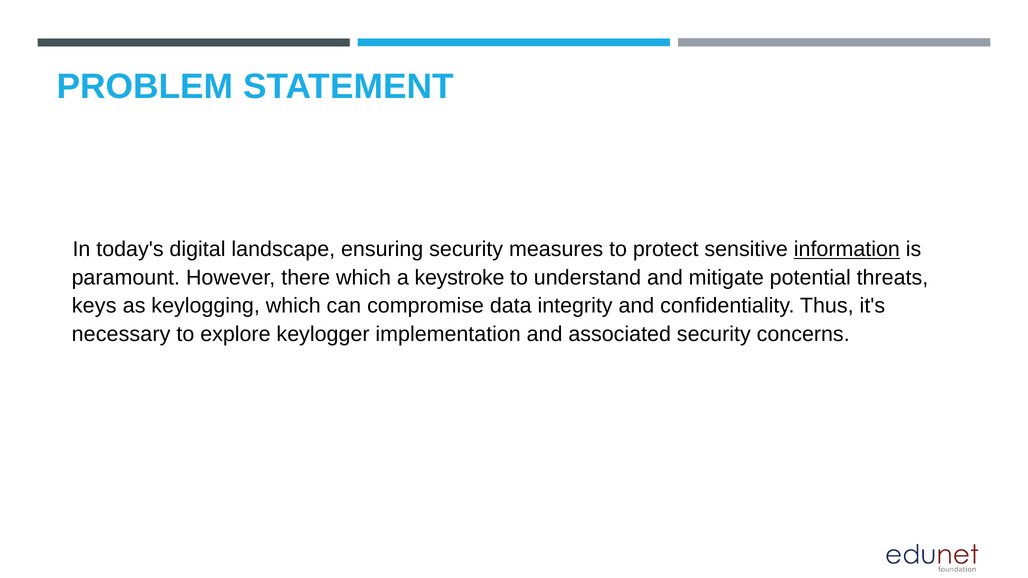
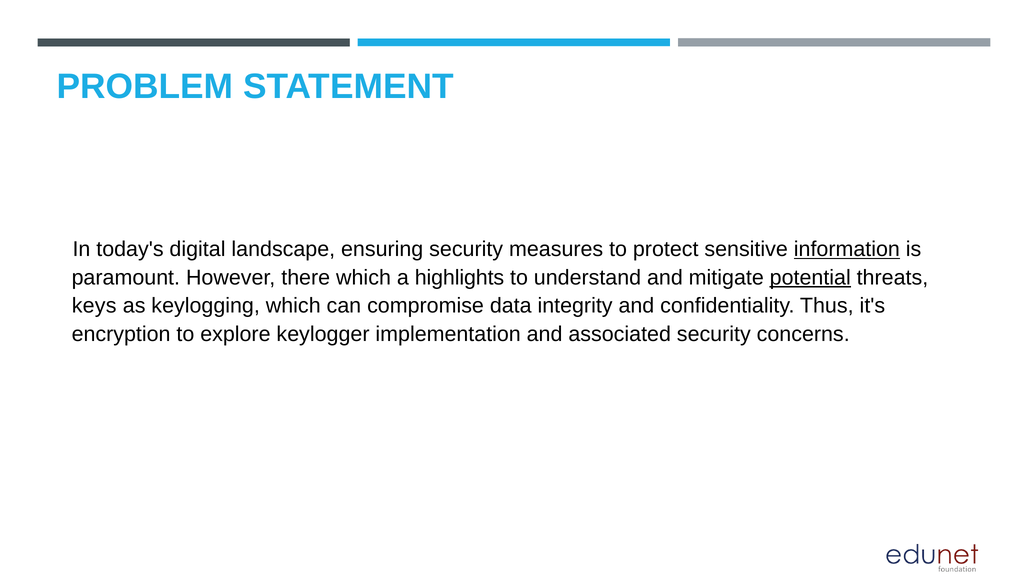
keystroke: keystroke -> highlights
potential underline: none -> present
necessary: necessary -> encryption
